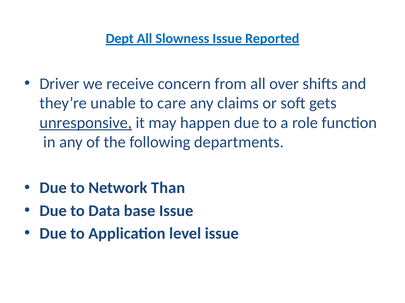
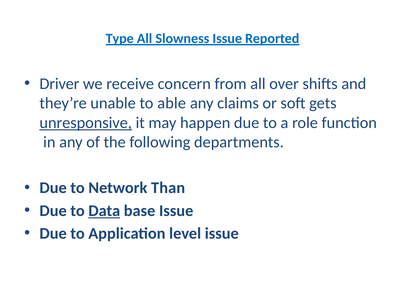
Dept: Dept -> Type
care: care -> able
Data underline: none -> present
